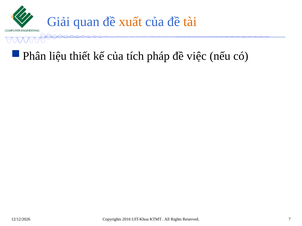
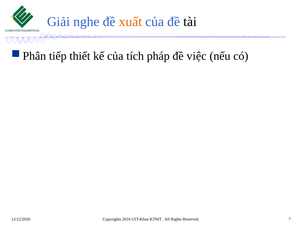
quan: quan -> nghe
tài colour: orange -> black
liệu: liệu -> tiếp
